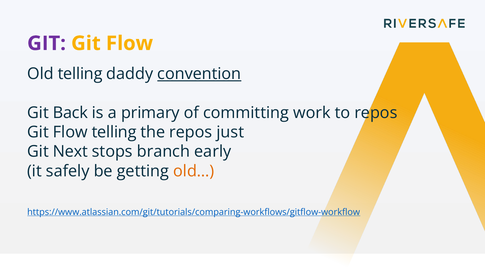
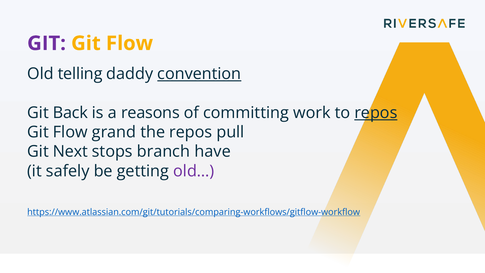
primary: primary -> reasons
repos at (376, 113) underline: none -> present
Flow telling: telling -> grand
just: just -> pull
early: early -> have
old… colour: orange -> purple
